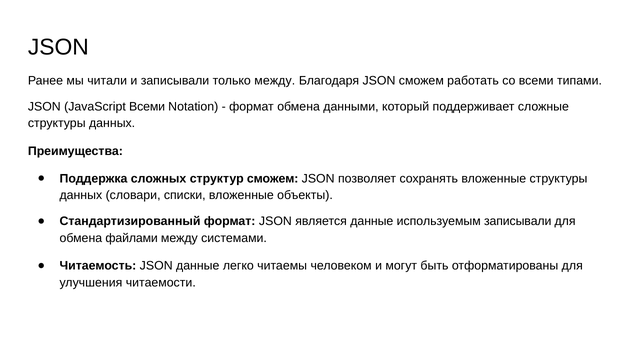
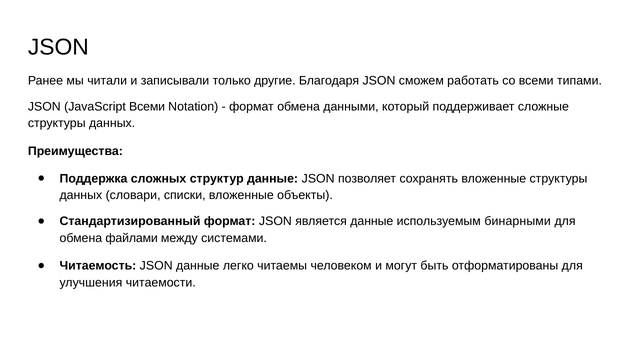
только между: между -> другие
структур сможем: сможем -> данные
используемым записывали: записывали -> бинарными
